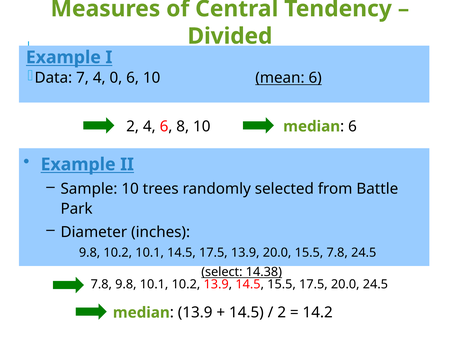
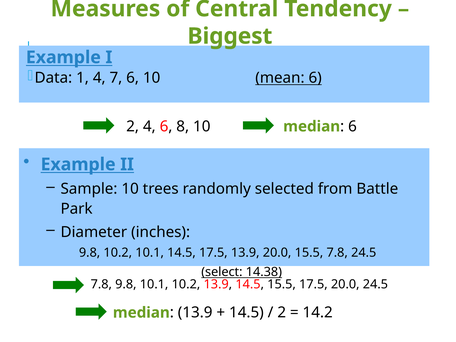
Divided: Divided -> Biggest
7: 7 -> 1
0: 0 -> 7
